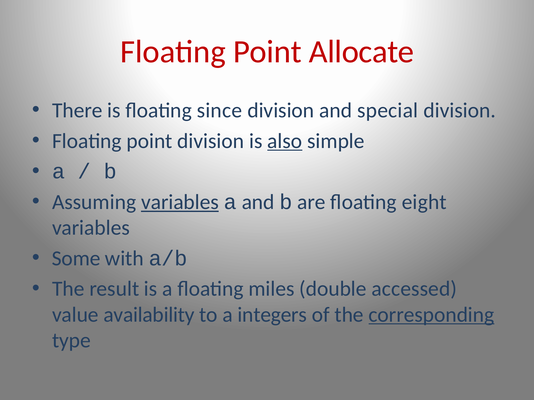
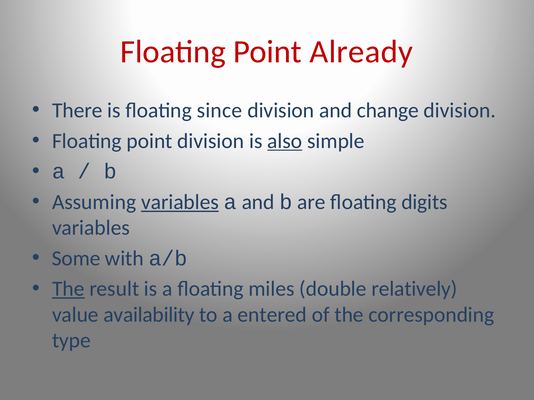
Allocate: Allocate -> Already
special: special -> change
eight: eight -> digits
The at (68, 289) underline: none -> present
accessed: accessed -> relatively
integers: integers -> entered
corresponding underline: present -> none
